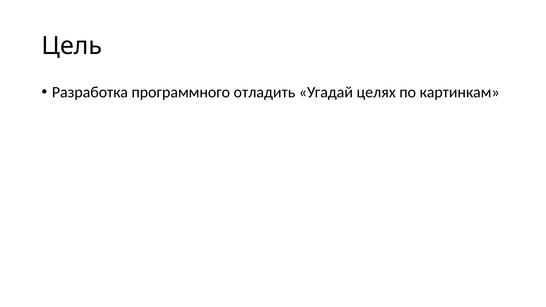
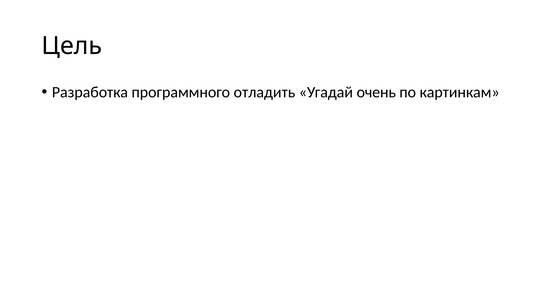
целях: целях -> очень
